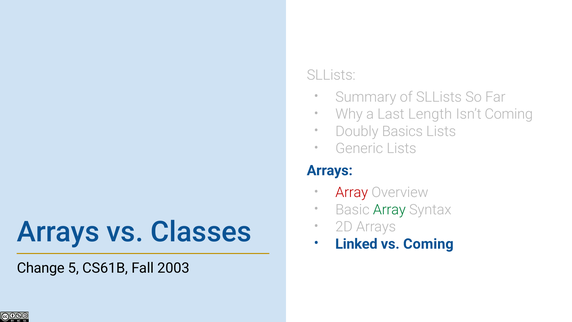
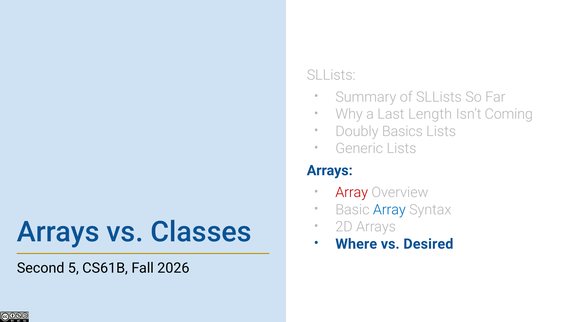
Array at (389, 209) colour: green -> blue
Linked: Linked -> Where
vs Coming: Coming -> Desired
Change: Change -> Second
2003: 2003 -> 2026
